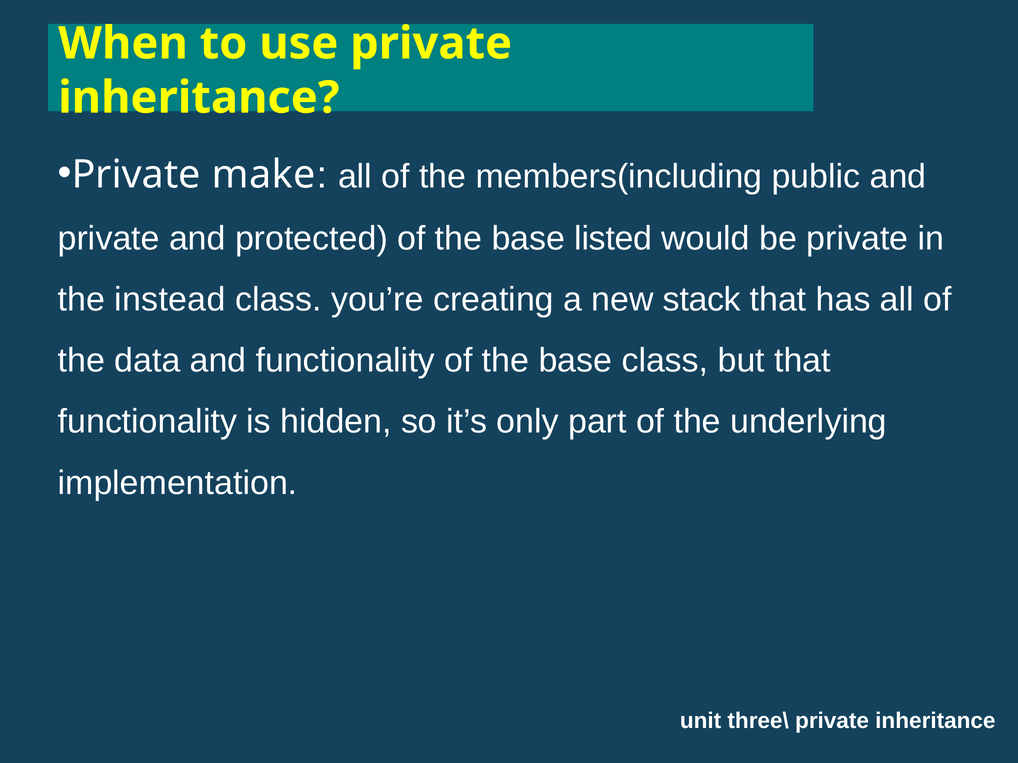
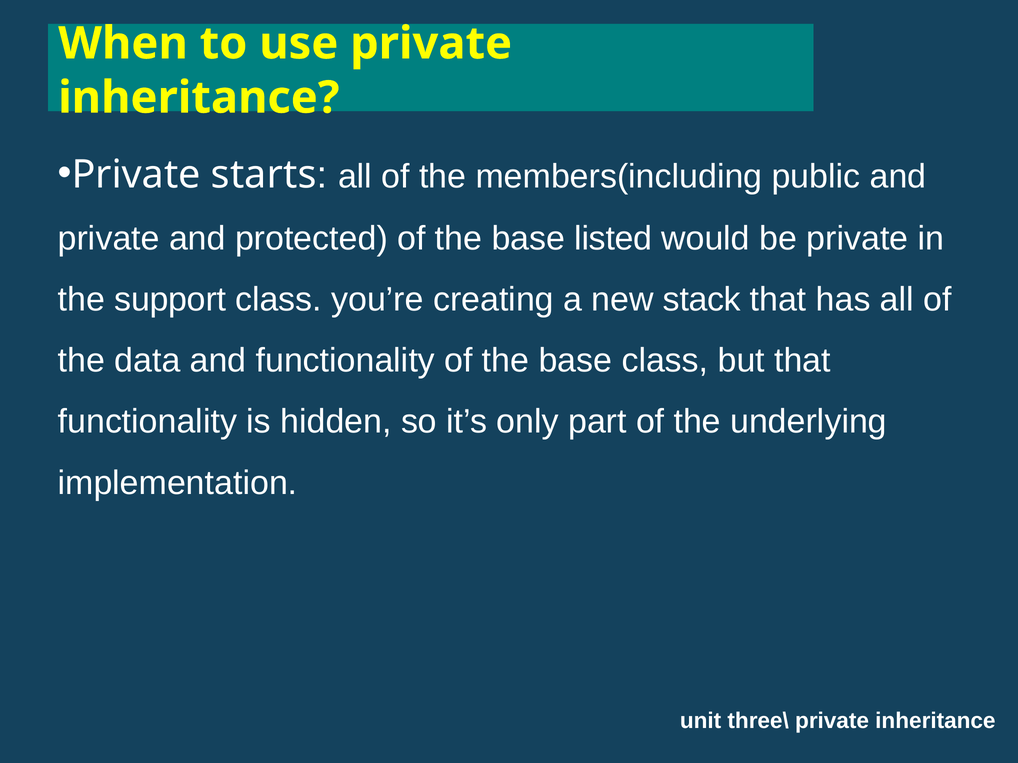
make: make -> starts
instead: instead -> support
